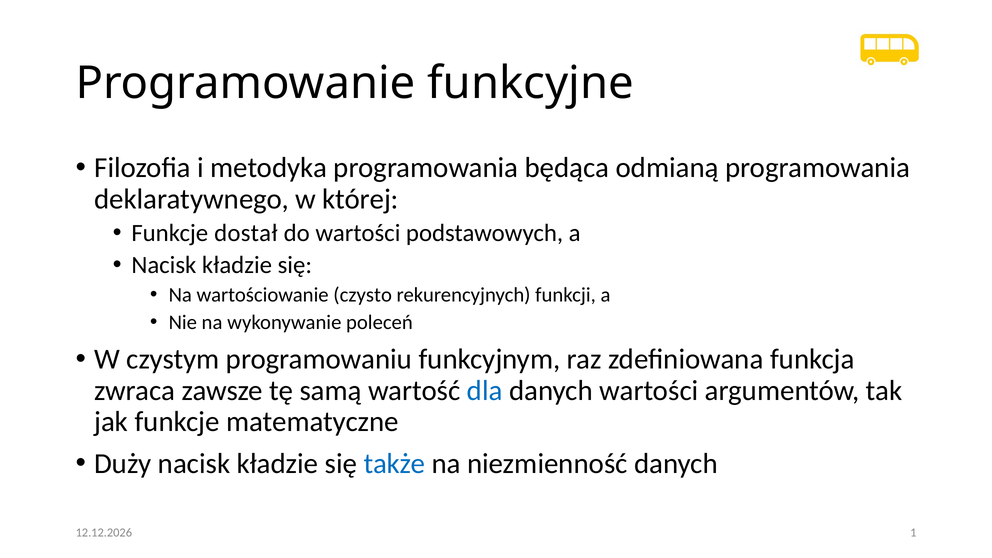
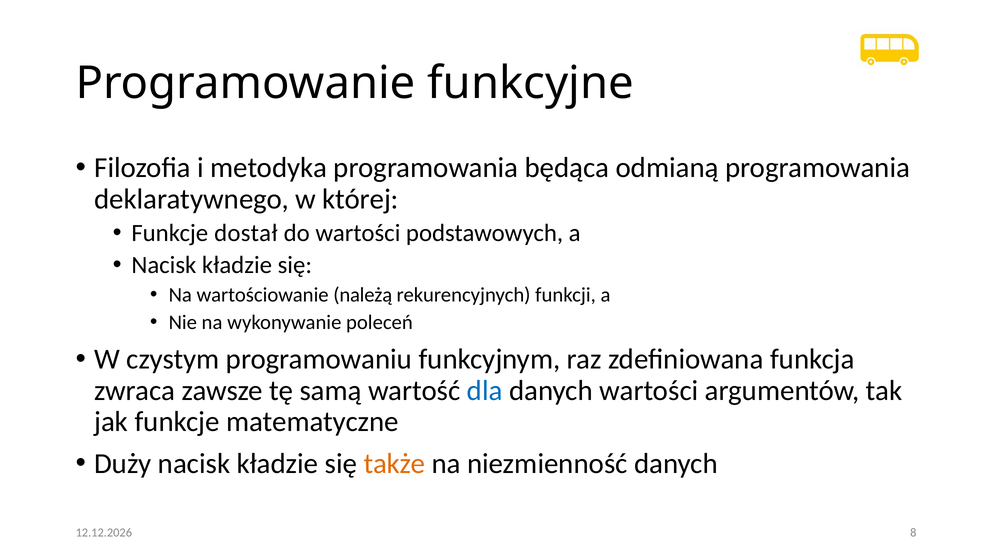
czysto: czysto -> należą
także colour: blue -> orange
1: 1 -> 8
